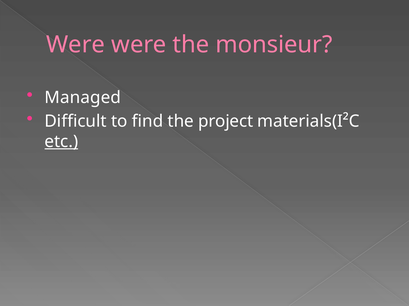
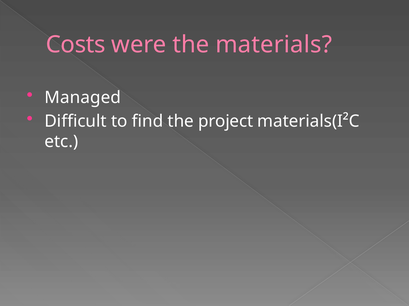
Were at (76, 45): Were -> Costs
monsieur: monsieur -> materials
etc underline: present -> none
